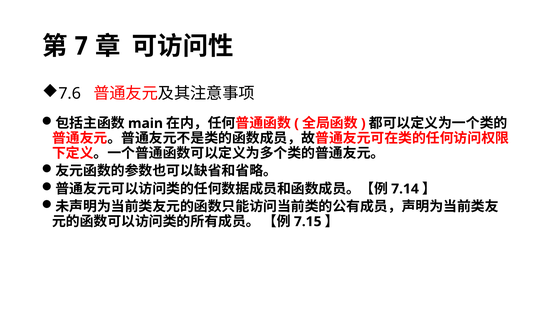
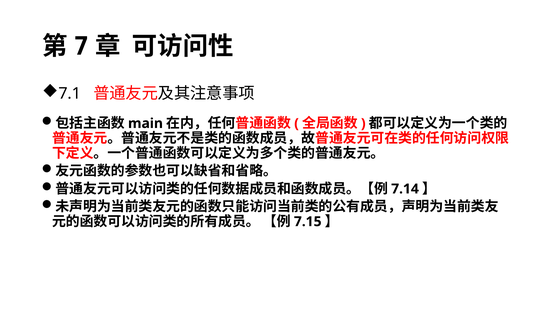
7.6: 7.6 -> 7.1
